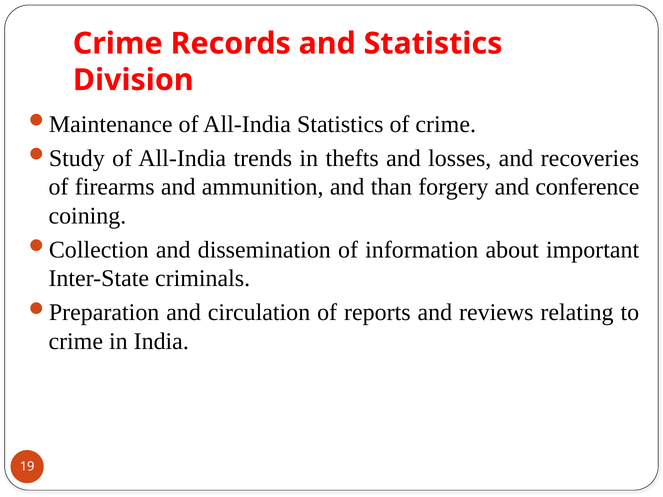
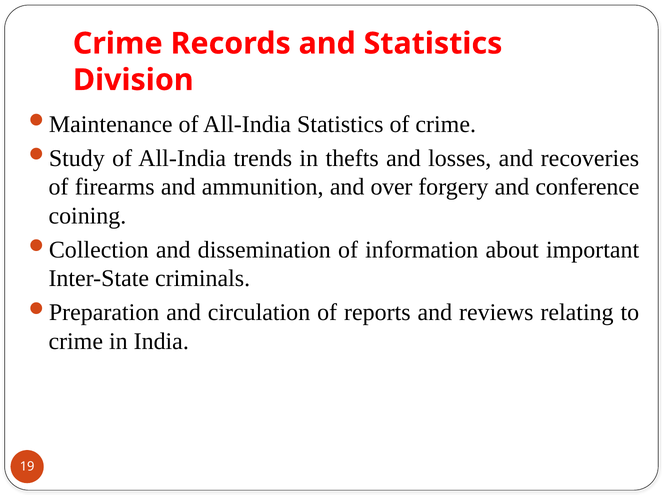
than: than -> over
